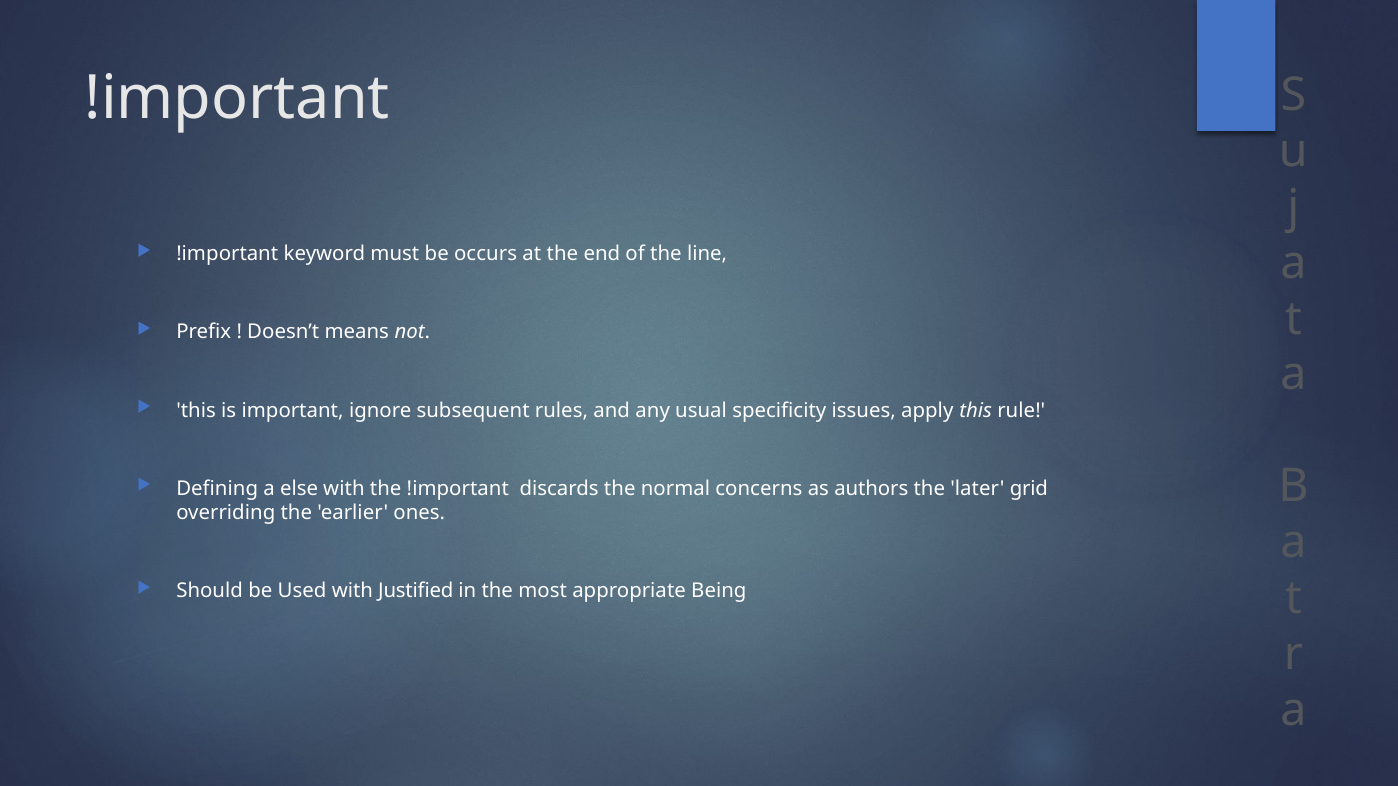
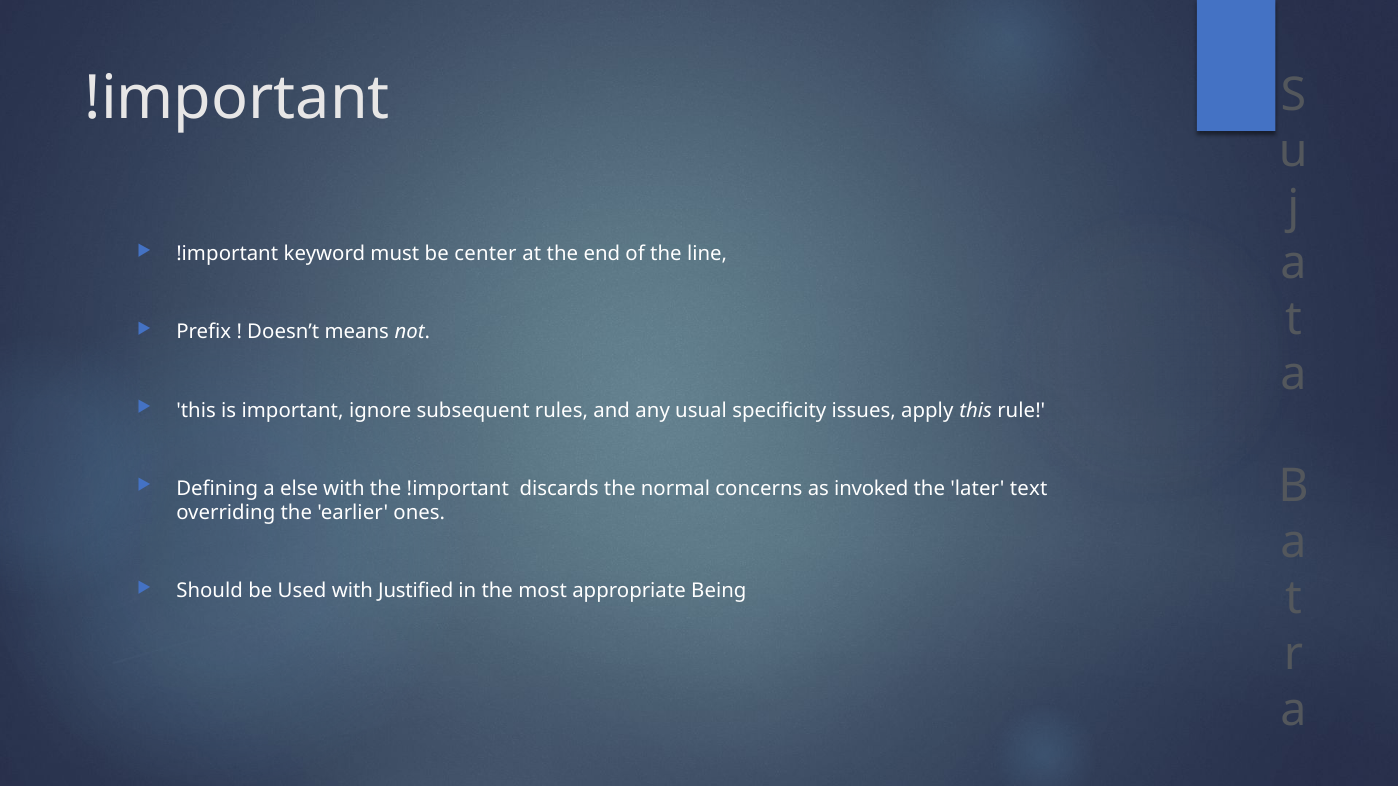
occurs: occurs -> center
authors: authors -> invoked
grid: grid -> text
